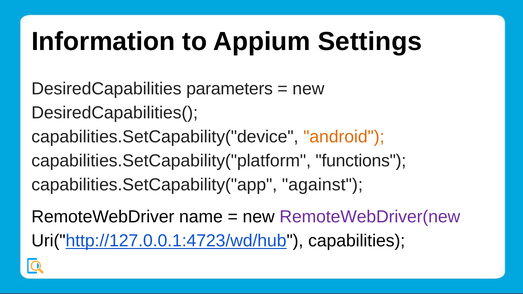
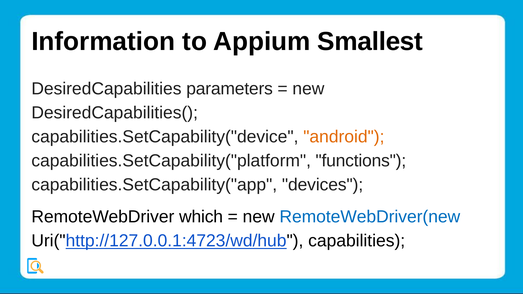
Settings: Settings -> Smallest
against: against -> devices
name: name -> which
RemoteWebDriver(new colour: purple -> blue
